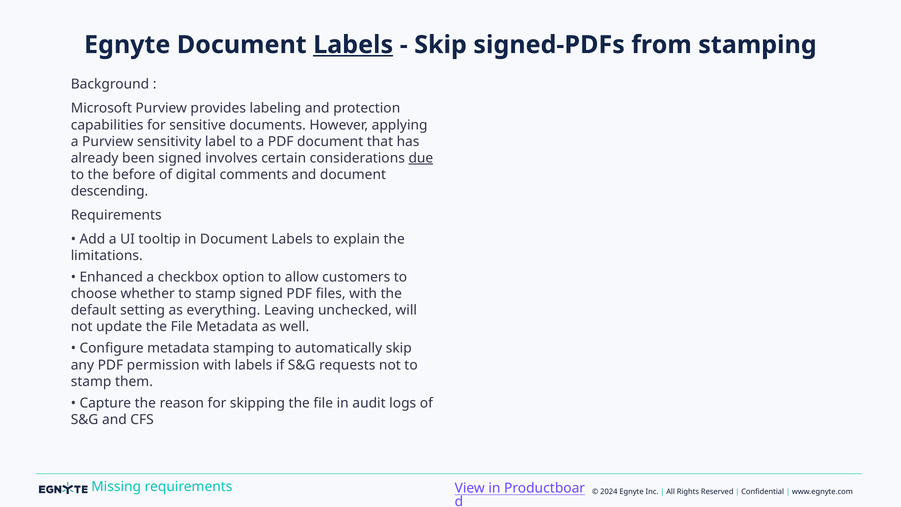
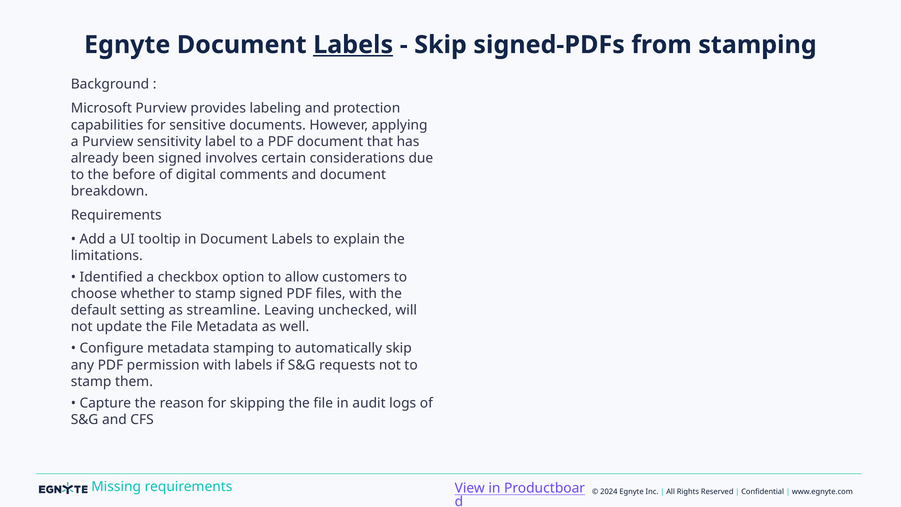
due underline: present -> none
descending: descending -> breakdown
Enhanced: Enhanced -> Identified
everything: everything -> streamline
